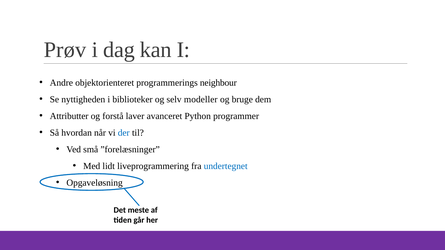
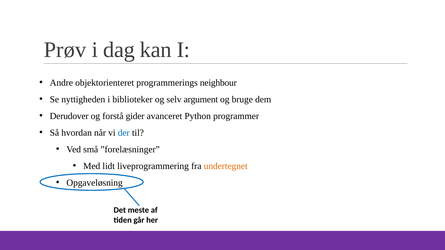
modeller: modeller -> argument
Attributter: Attributter -> Derudover
laver: laver -> gider
undertegnet colour: blue -> orange
